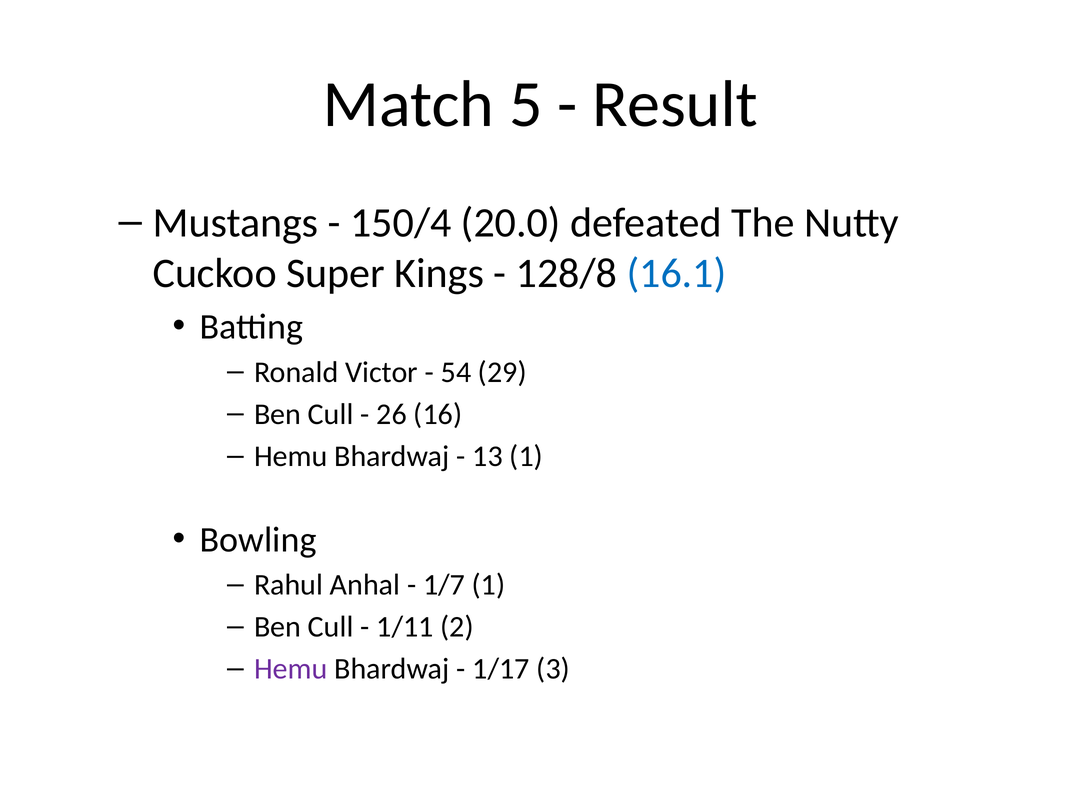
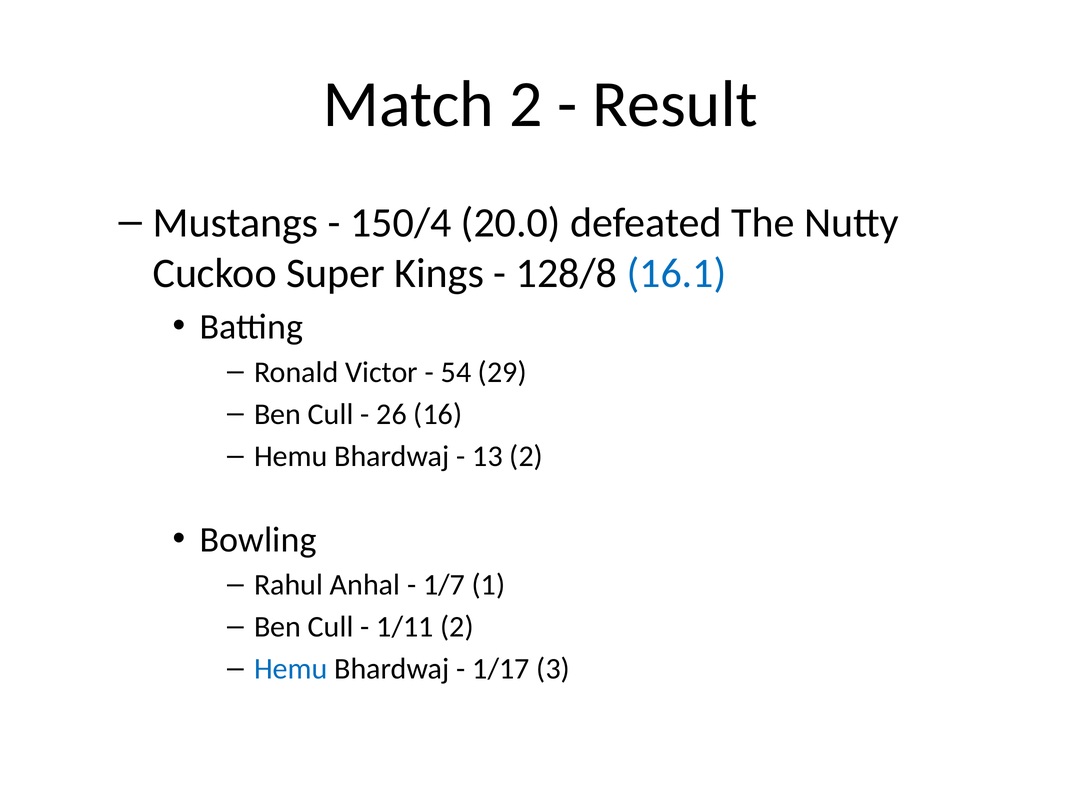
Match 5: 5 -> 2
13 1: 1 -> 2
Hemu at (291, 669) colour: purple -> blue
